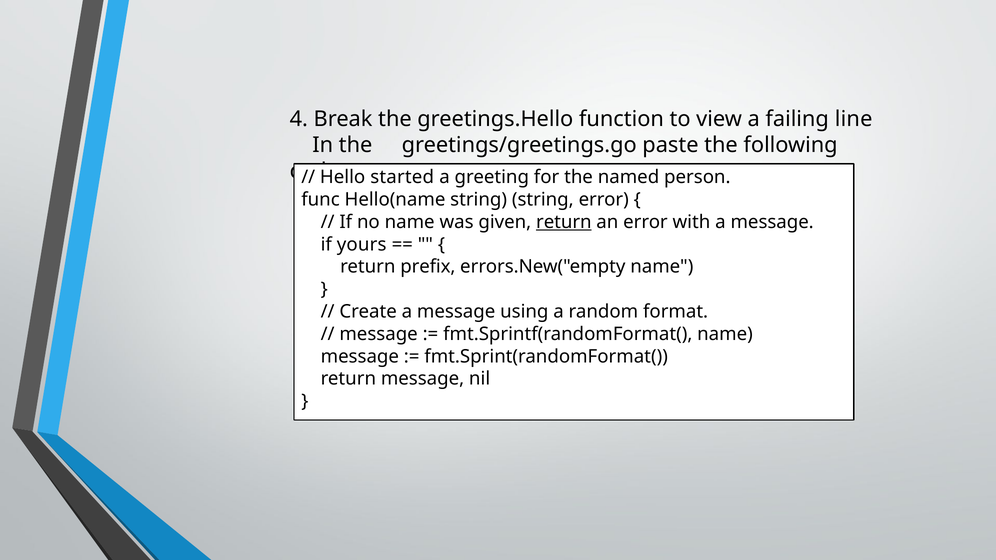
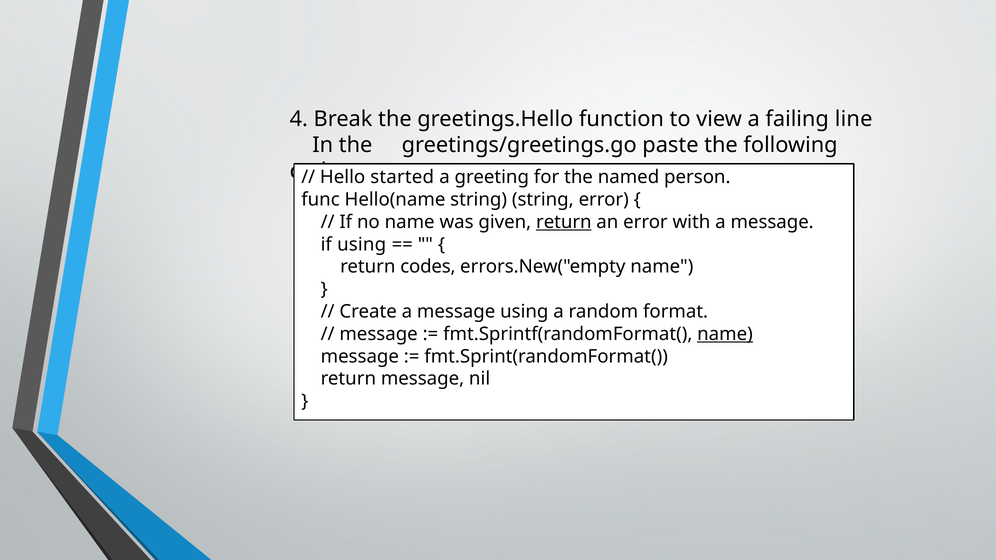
if yours: yours -> using
return prefix: prefix -> codes
name at (725, 334) underline: none -> present
